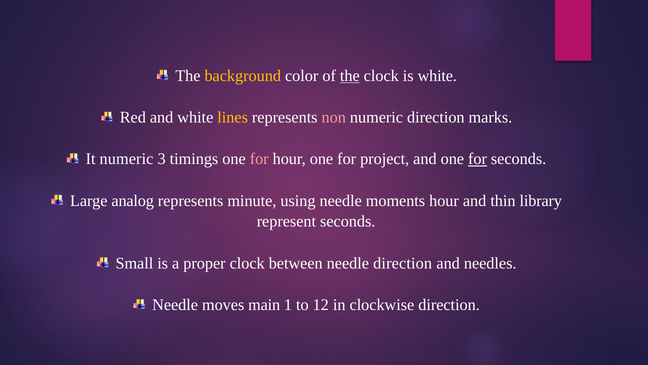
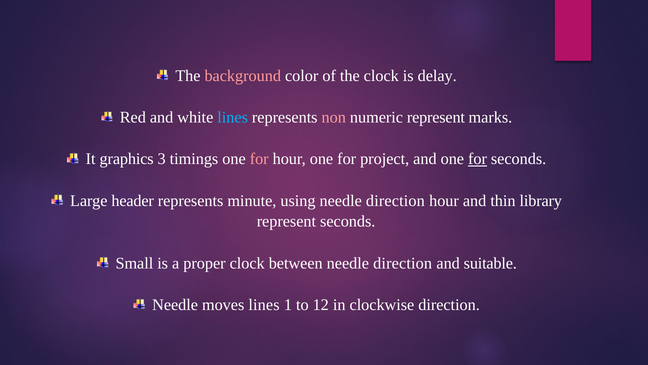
background colour: yellow -> pink
the at (350, 76) underline: present -> none
is white: white -> delay
lines at (233, 117) colour: yellow -> light blue
numeric direction: direction -> represent
It numeric: numeric -> graphics
analog: analog -> header
moments at (395, 200): moments -> direction
needles: needles -> suitable
moves main: main -> lines
